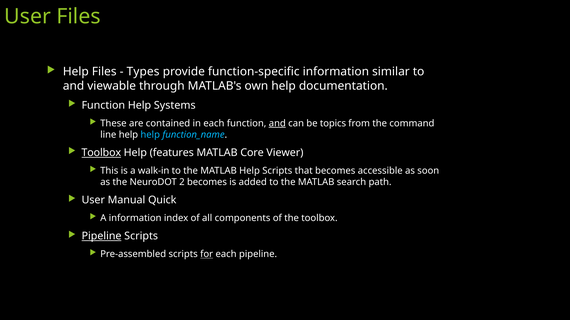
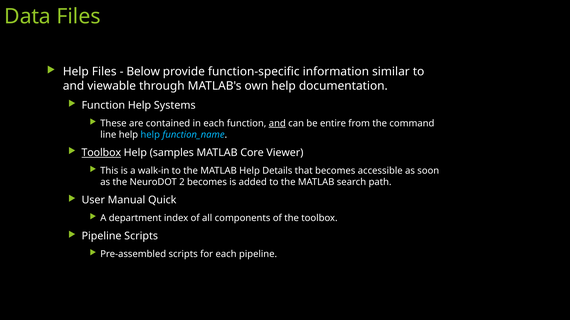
User at (28, 16): User -> Data
Types: Types -> Below
topics: topics -> entire
features: features -> samples
Help Scripts: Scripts -> Details
A information: information -> department
Pipeline at (102, 237) underline: present -> none
for underline: present -> none
